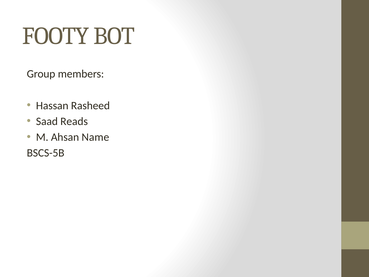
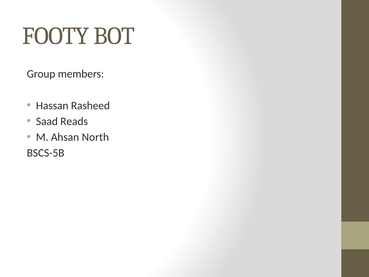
Name: Name -> North
